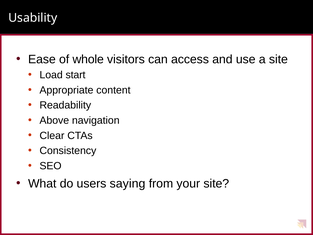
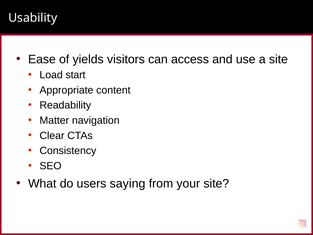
whole: whole -> yields
Above: Above -> Matter
